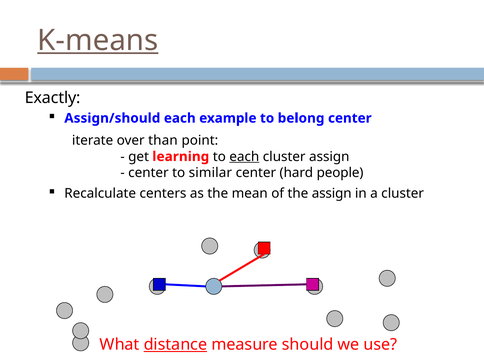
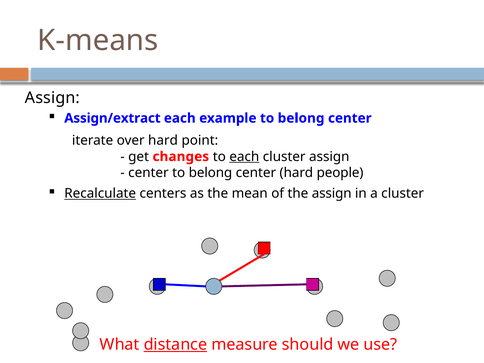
K-means underline: present -> none
Exactly at (53, 98): Exactly -> Assign
Assign/should: Assign/should -> Assign/extract
over than: than -> hard
learning: learning -> changes
similar at (210, 173): similar -> belong
Recalculate underline: none -> present
